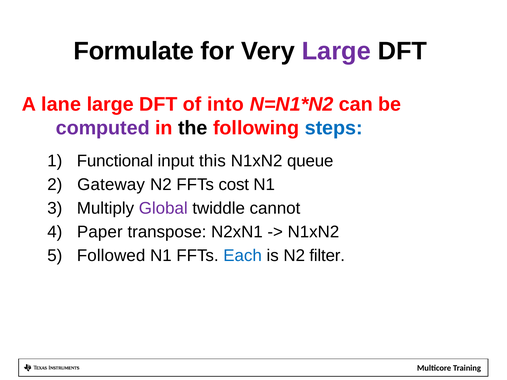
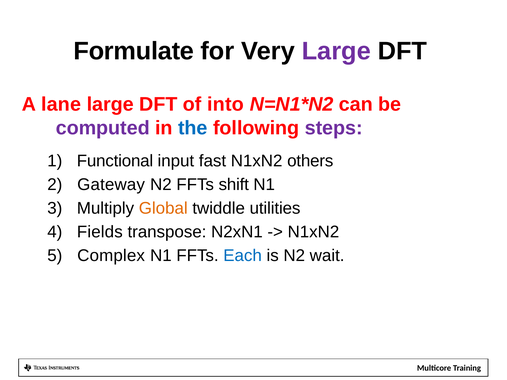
the colour: black -> blue
steps colour: blue -> purple
this: this -> fast
queue: queue -> others
cost: cost -> shift
Global colour: purple -> orange
cannot: cannot -> utilities
Paper: Paper -> Fields
Followed: Followed -> Complex
filter: filter -> wait
